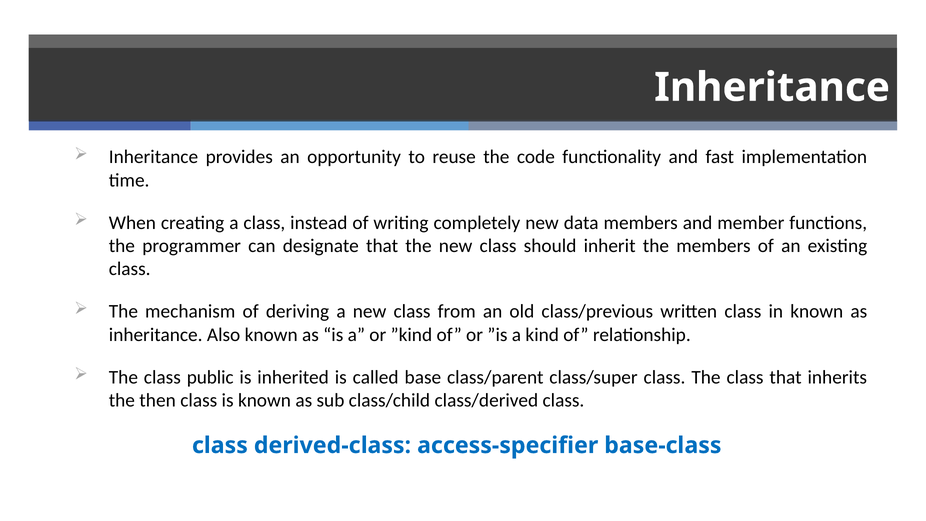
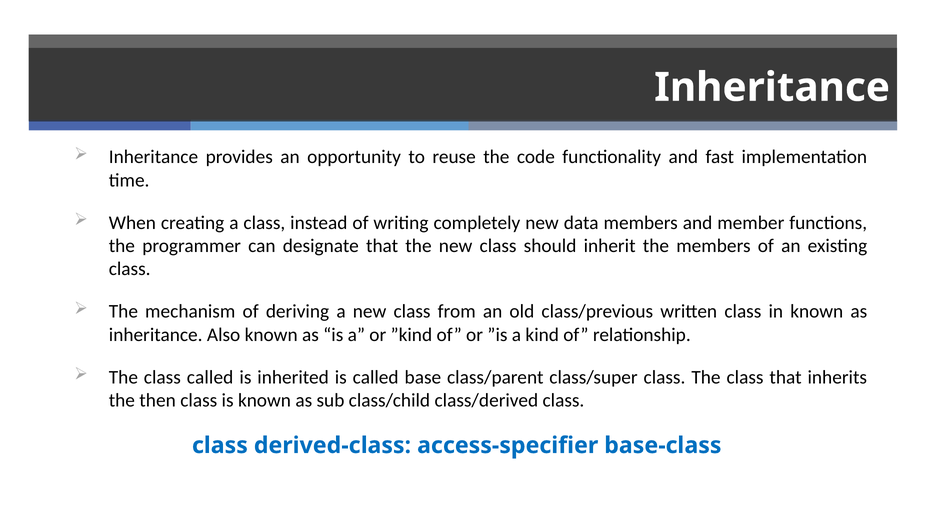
class public: public -> called
